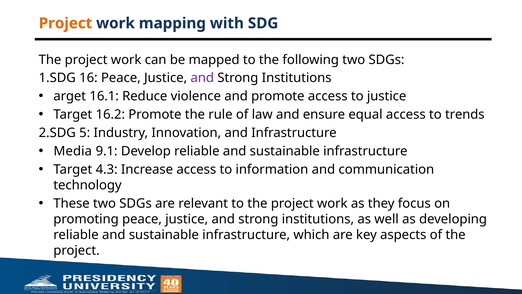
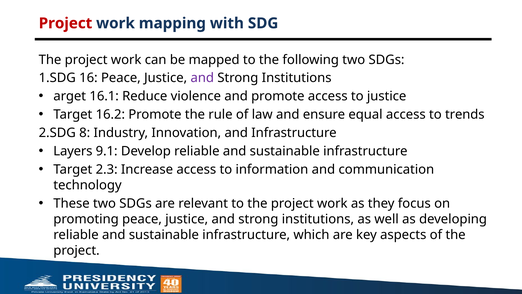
Project at (65, 23) colour: orange -> red
5: 5 -> 8
Media: Media -> Layers
4.3: 4.3 -> 2.3
